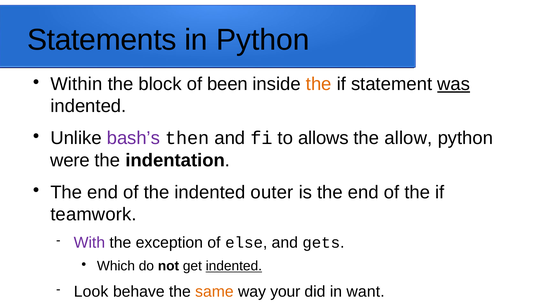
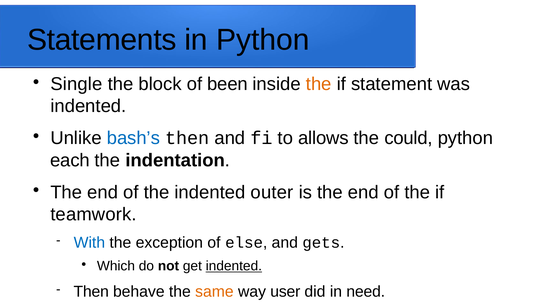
Within: Within -> Single
was underline: present -> none
bash’s colour: purple -> blue
allow: allow -> could
were: were -> each
With colour: purple -> blue
Look at (91, 291): Look -> Then
your: your -> user
want: want -> need
